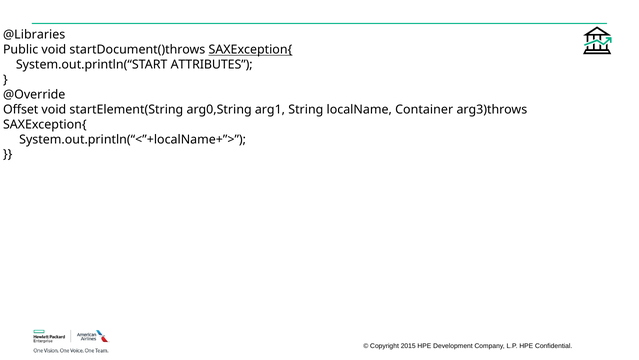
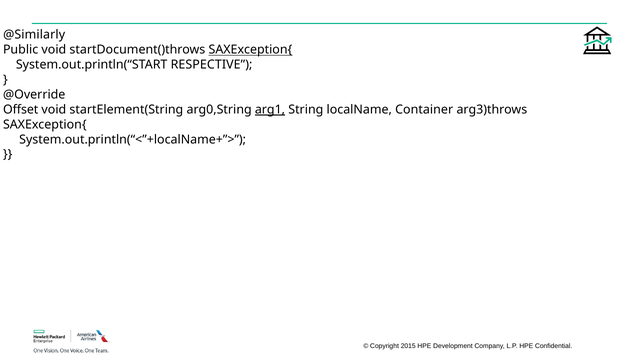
@Libraries: @Libraries -> @Similarly
ATTRIBUTES: ATTRIBUTES -> RESPECTIVE
arg1 underline: none -> present
